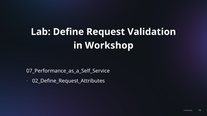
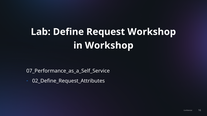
Request Validation: Validation -> Workshop
